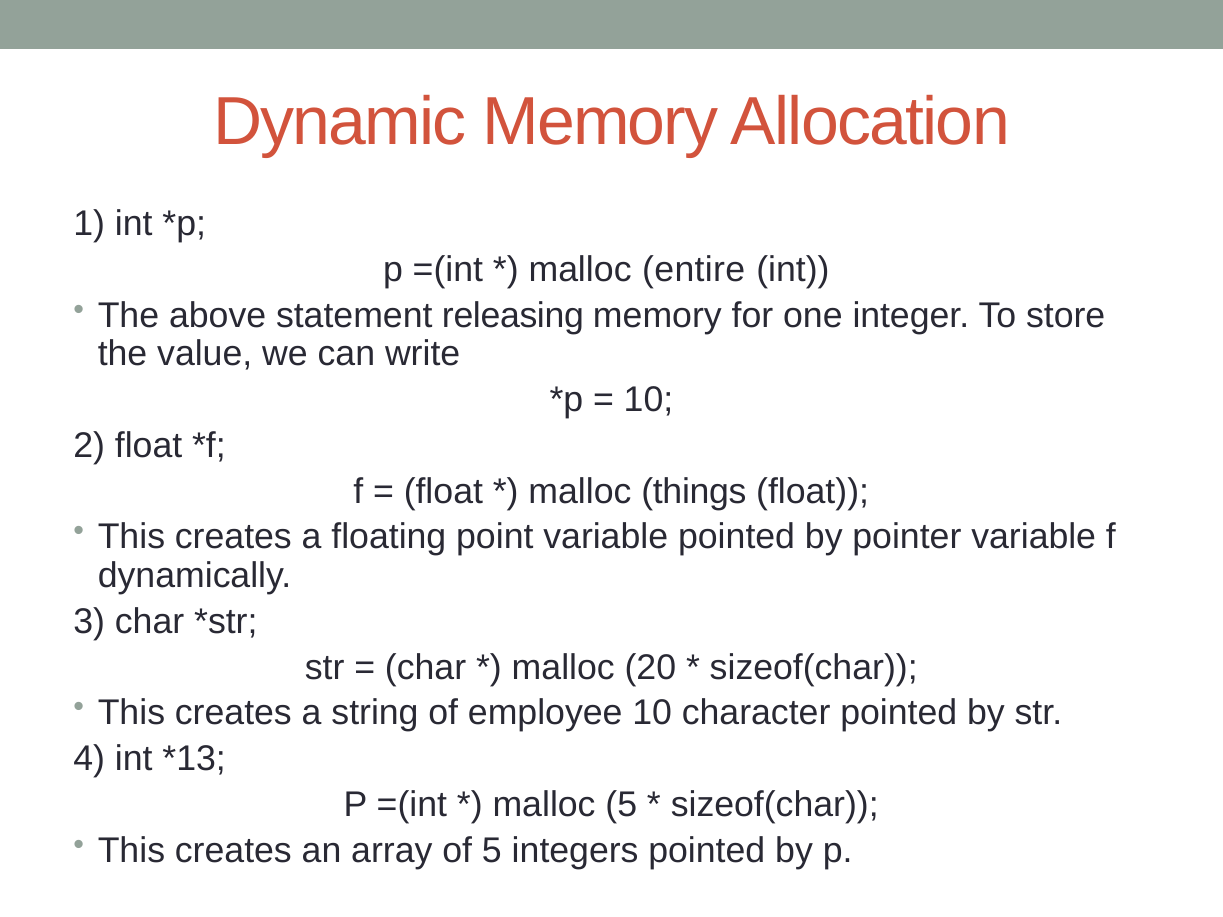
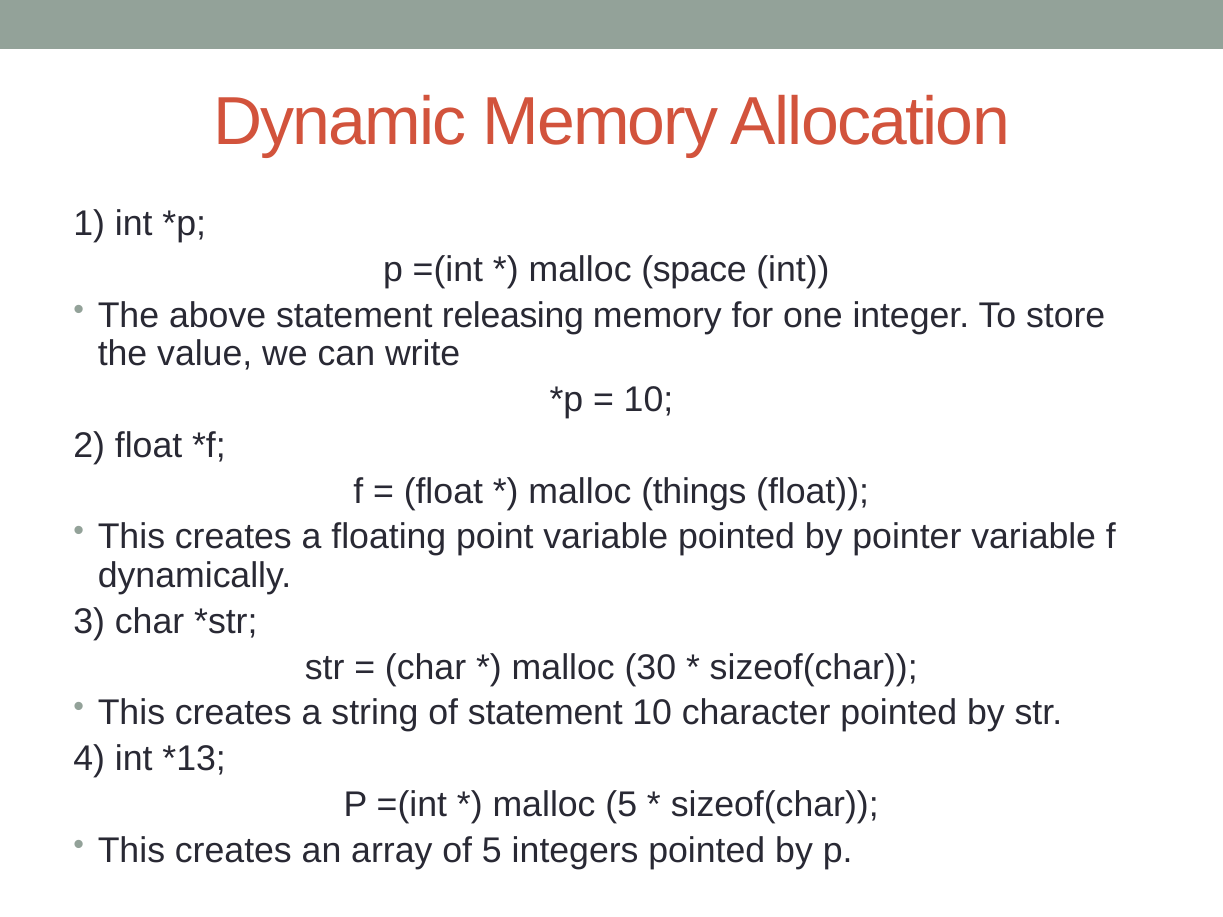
entire: entire -> space
20: 20 -> 30
of employee: employee -> statement
